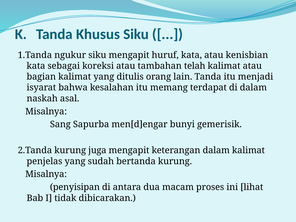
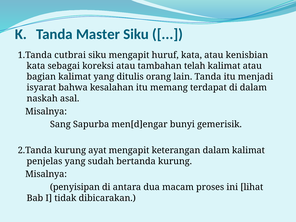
Khusus: Khusus -> Master
ngukur: ngukur -> cutbrai
juga: juga -> ayat
